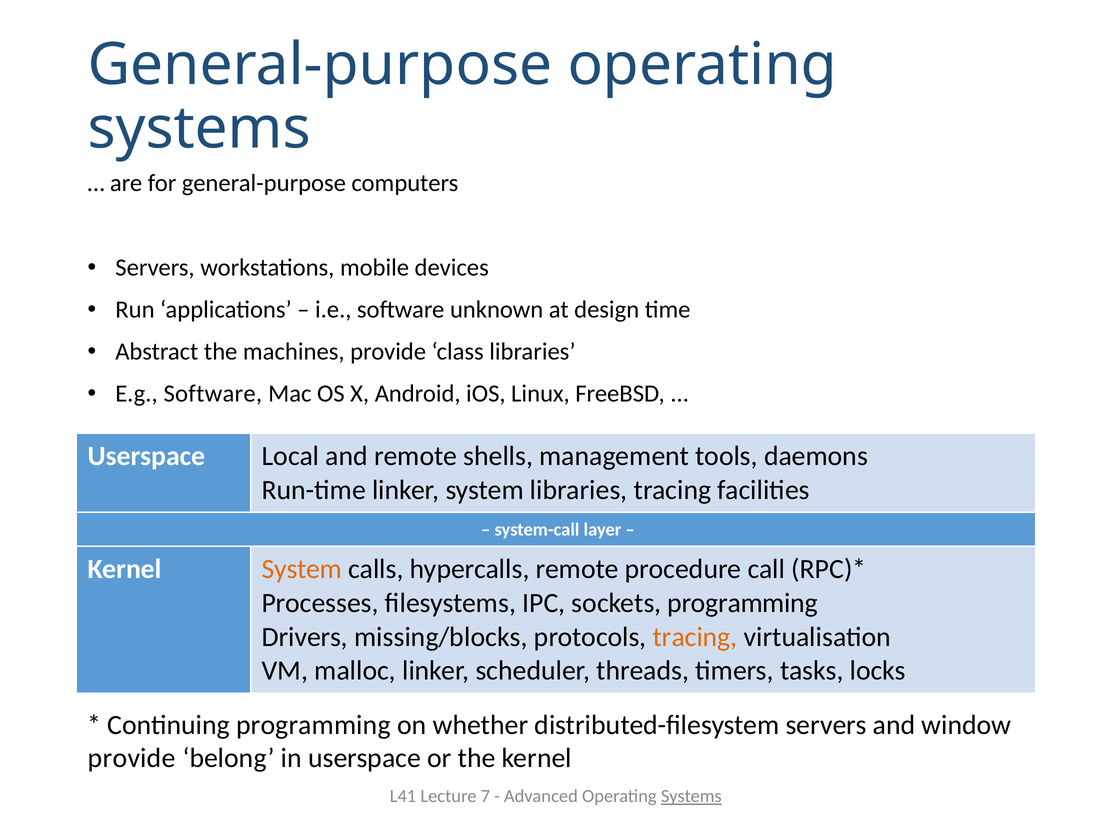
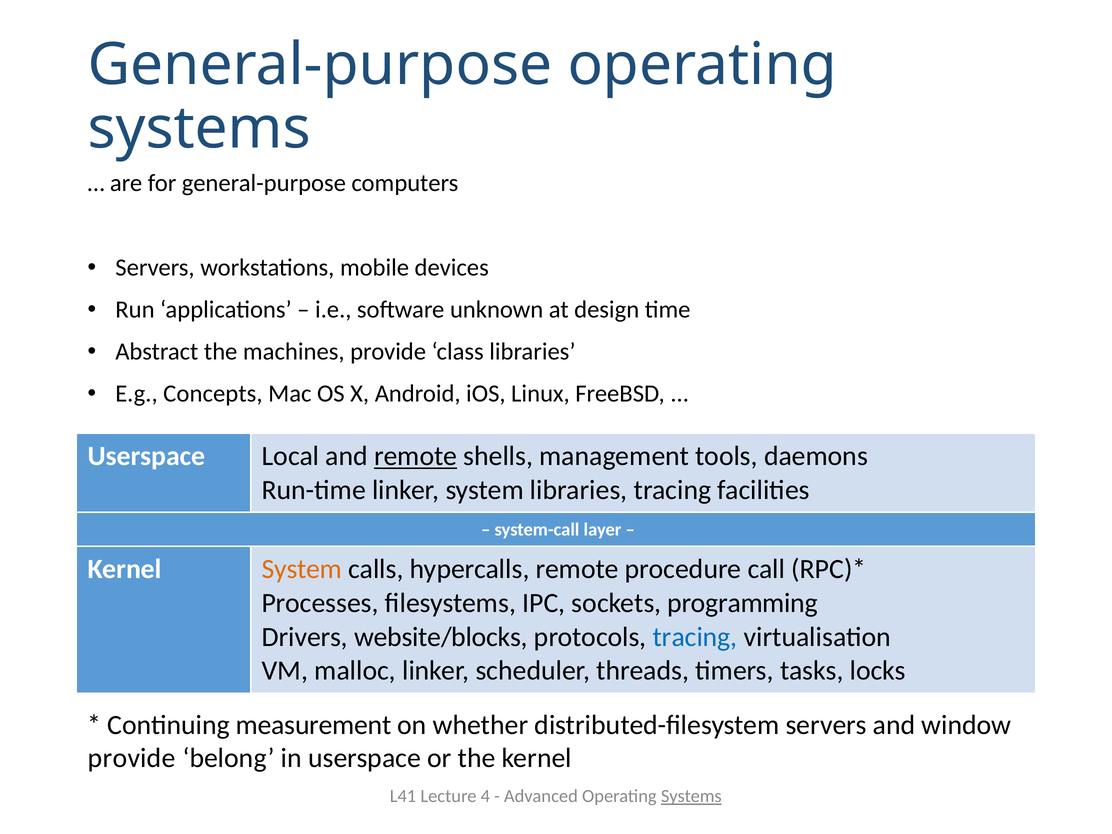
E.g Software: Software -> Concepts
remote at (416, 456) underline: none -> present
missing/blocks: missing/blocks -> website/blocks
tracing at (695, 637) colour: orange -> blue
Continuing programming: programming -> measurement
7: 7 -> 4
